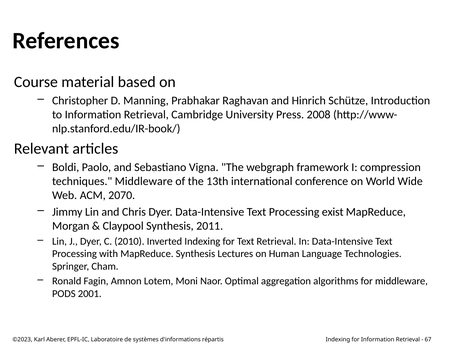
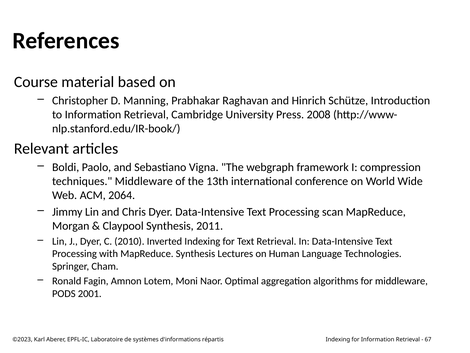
2070: 2070 -> 2064
exist: exist -> scan
